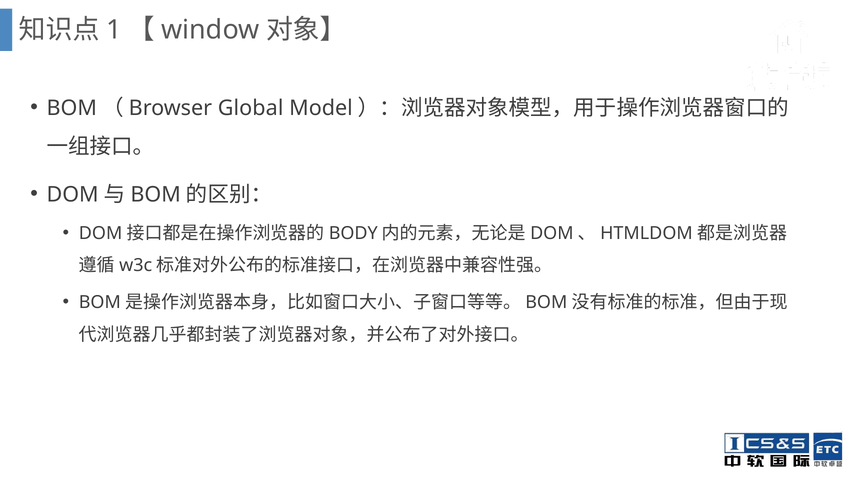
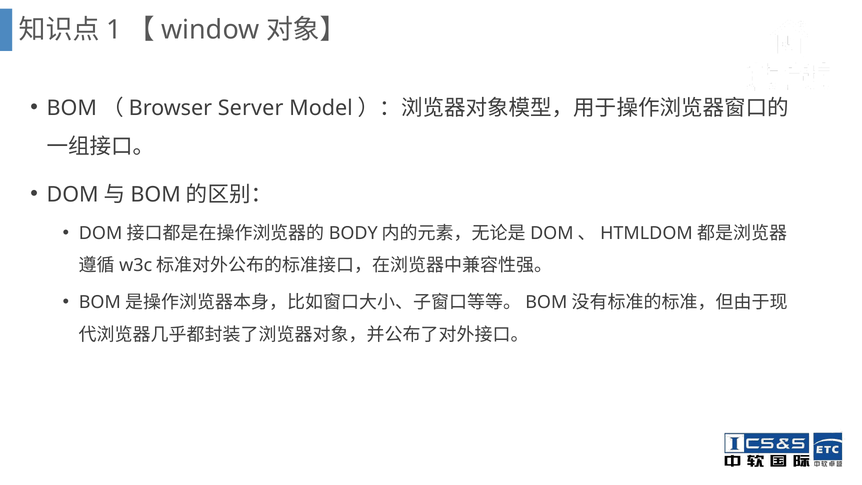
Global: Global -> Server
